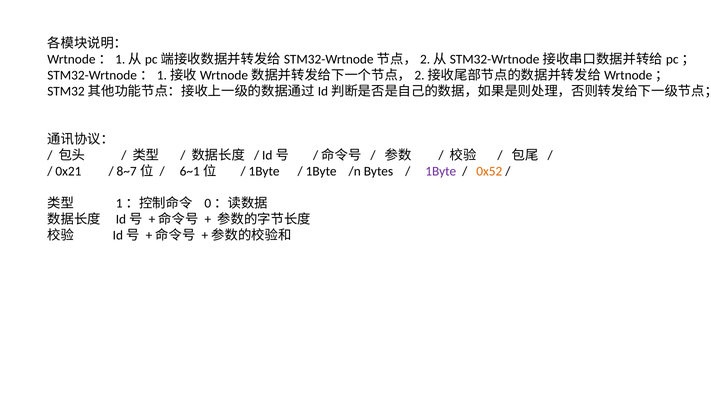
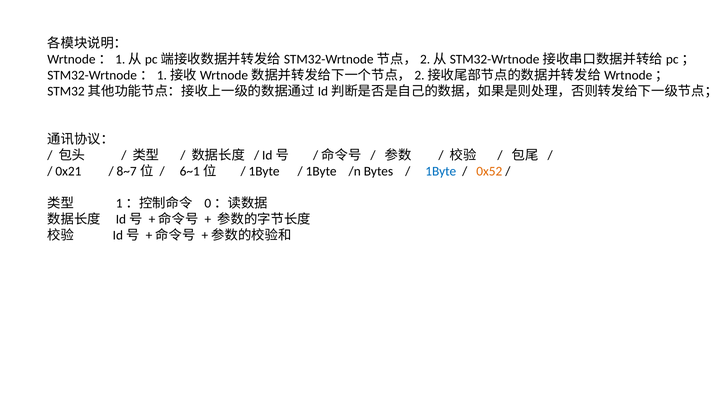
1Byte at (441, 171) colour: purple -> blue
